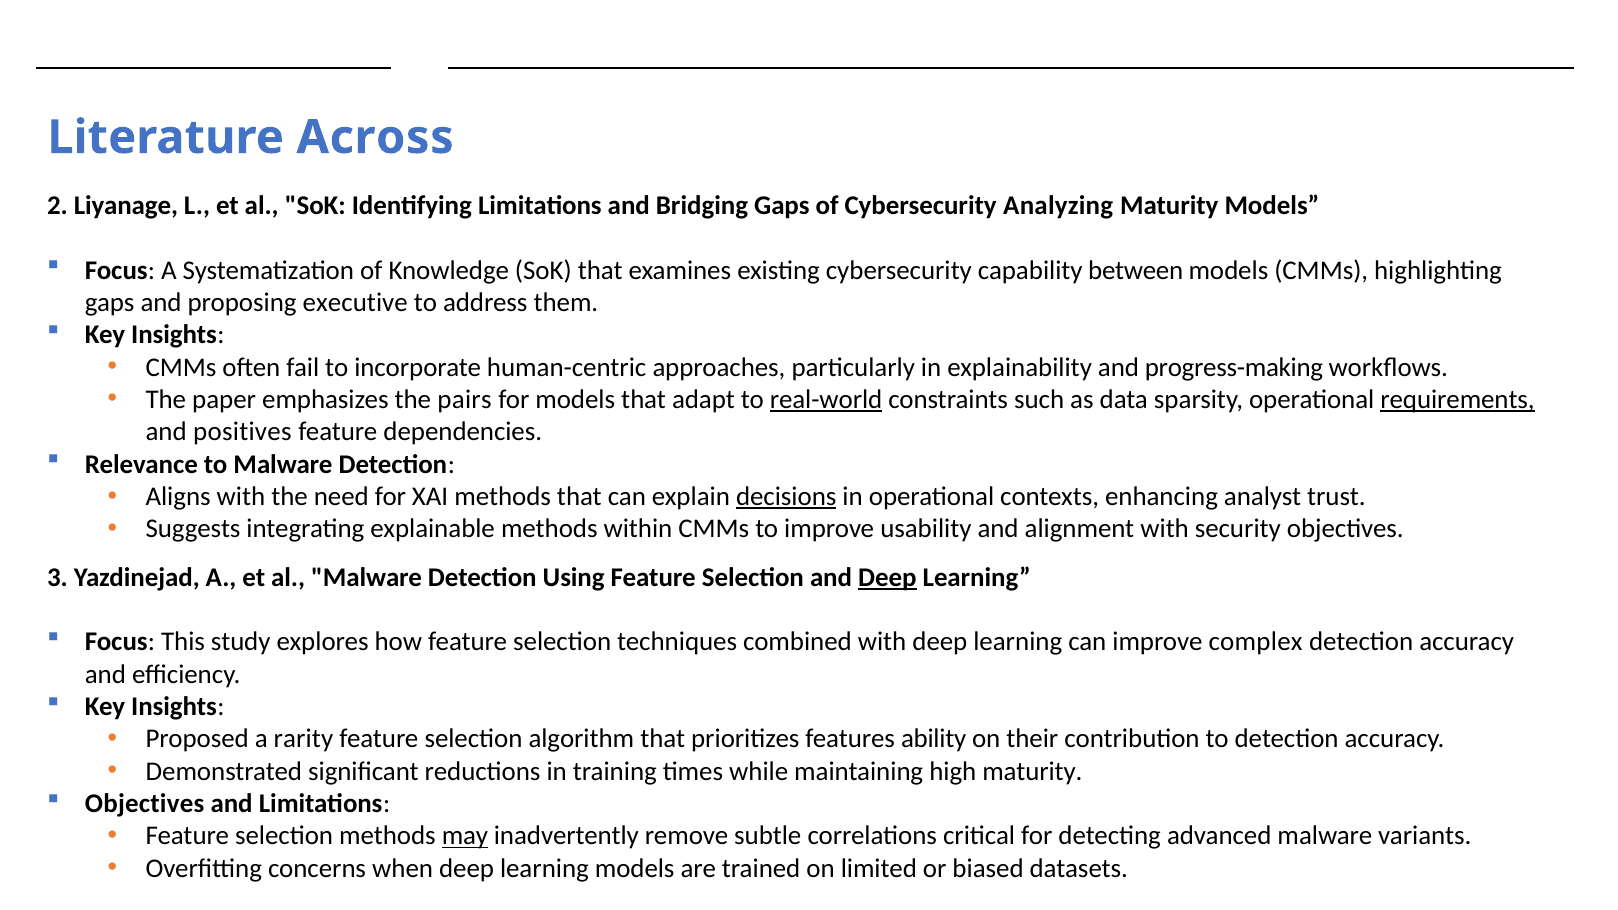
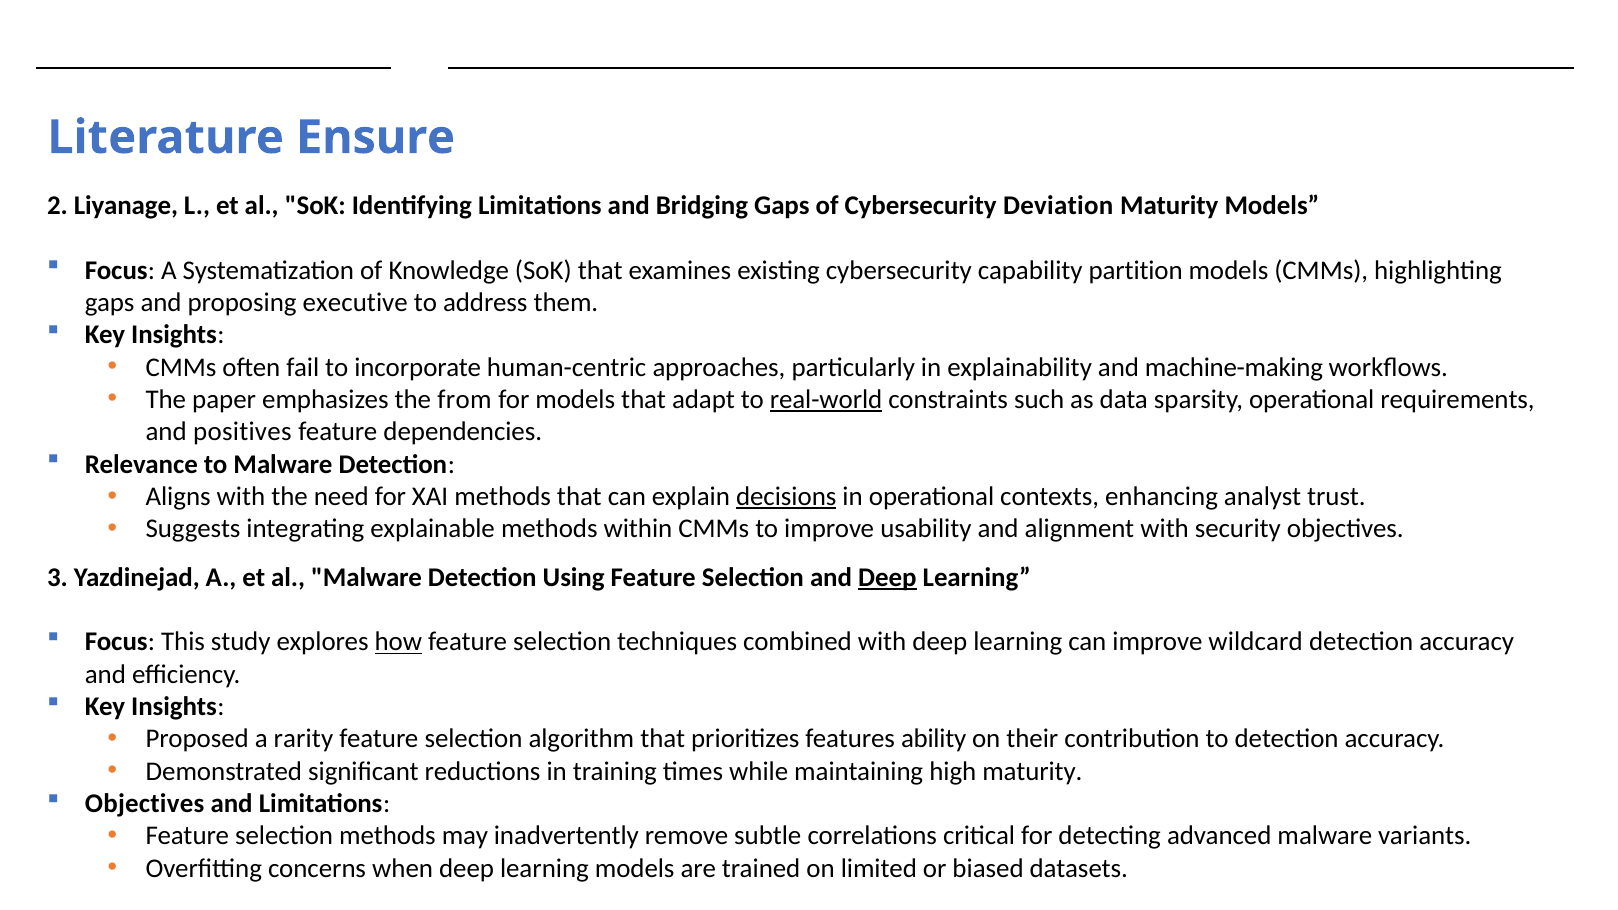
Across: Across -> Ensure
Analyzing: Analyzing -> Deviation
between: between -> partition
progress-making: progress-making -> machine-making
pairs: pairs -> from
requirements underline: present -> none
how underline: none -> present
complex: complex -> wildcard
may underline: present -> none
